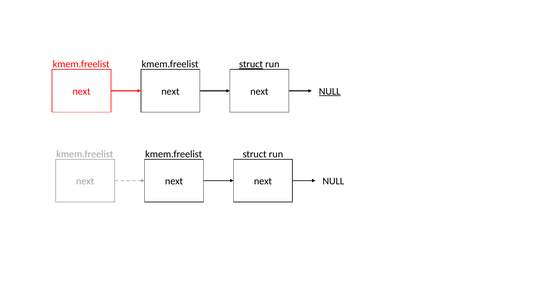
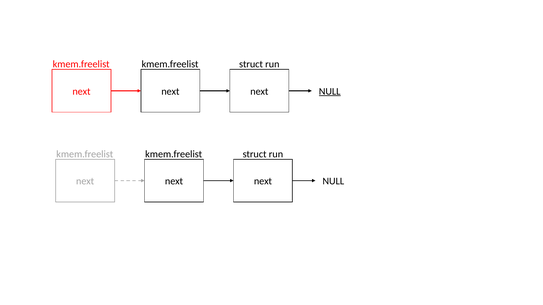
struct at (251, 64) underline: present -> none
